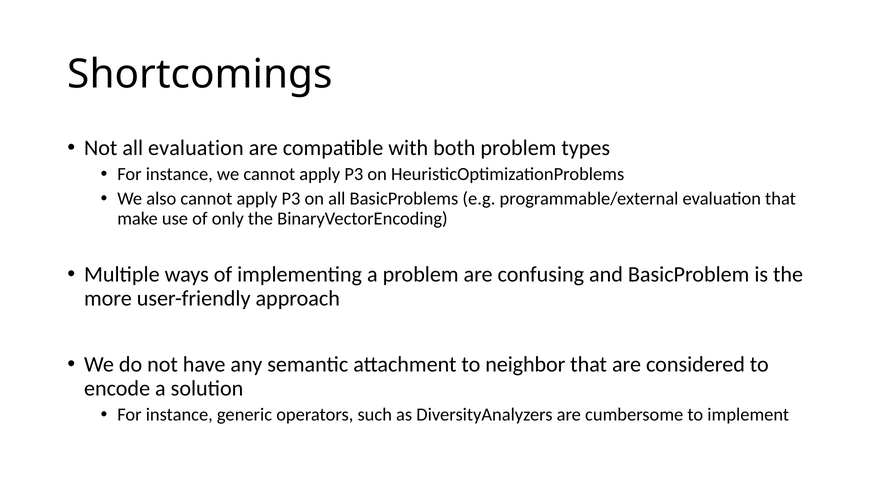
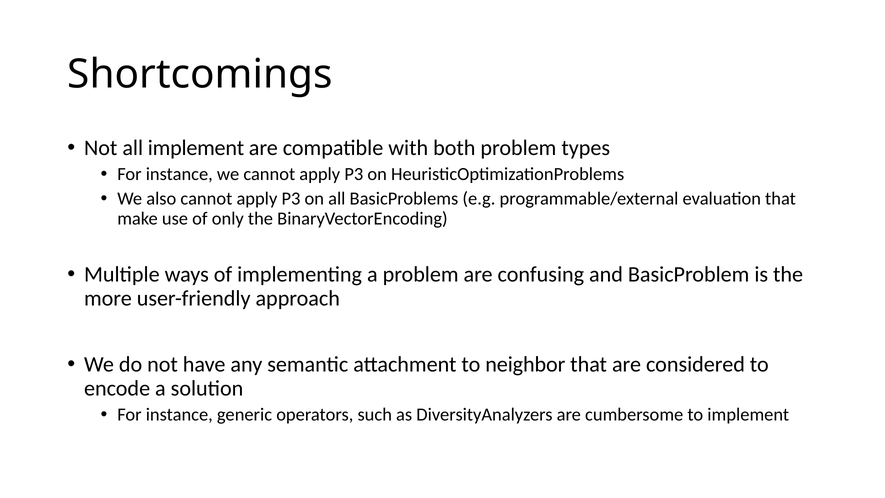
all evaluation: evaluation -> implement
